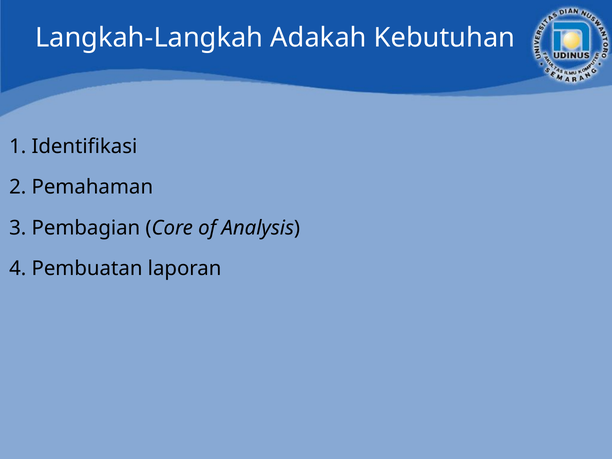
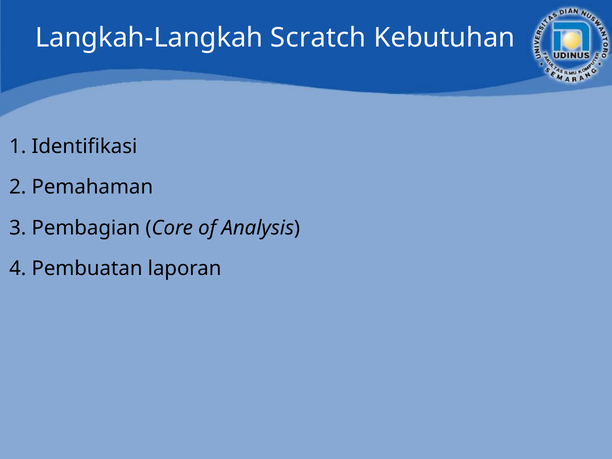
Adakah: Adakah -> Scratch
